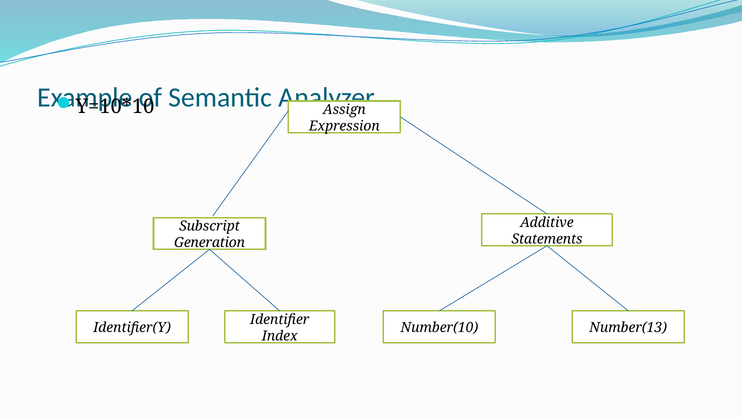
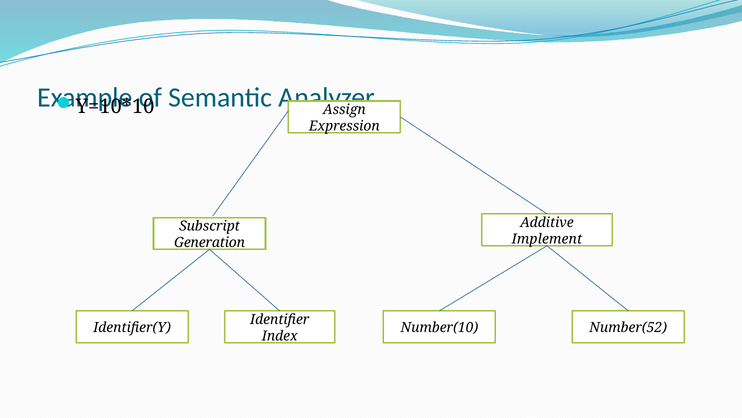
Statements: Statements -> Implement
Number(13: Number(13 -> Number(52
